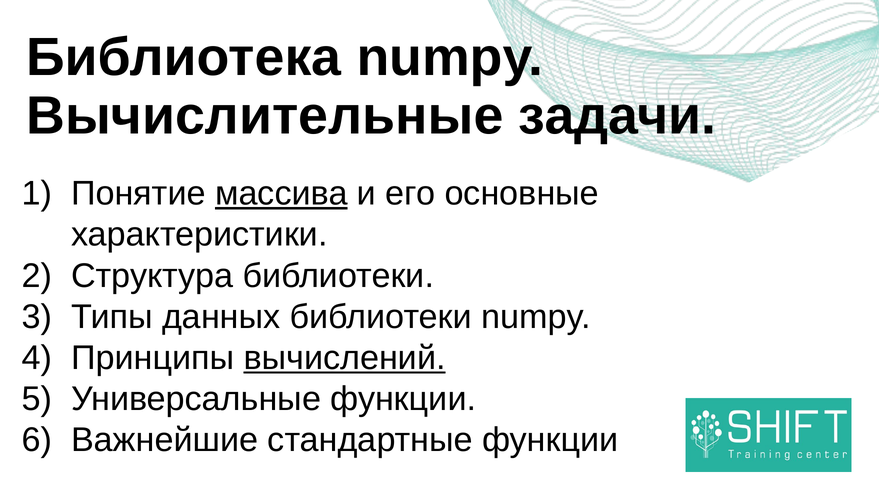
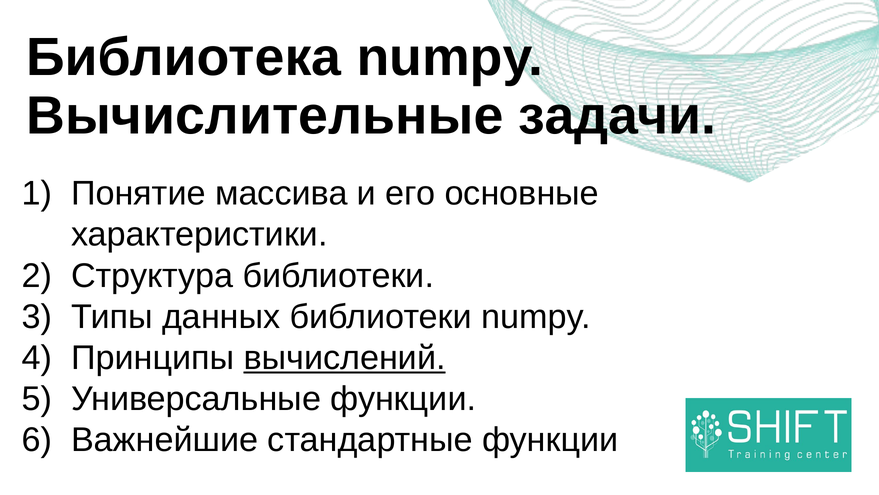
массива underline: present -> none
